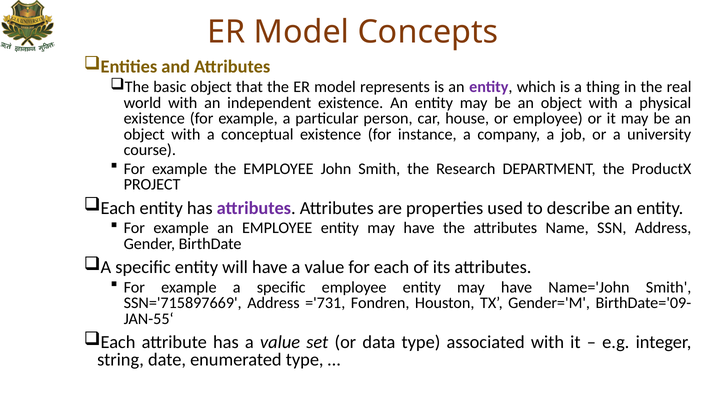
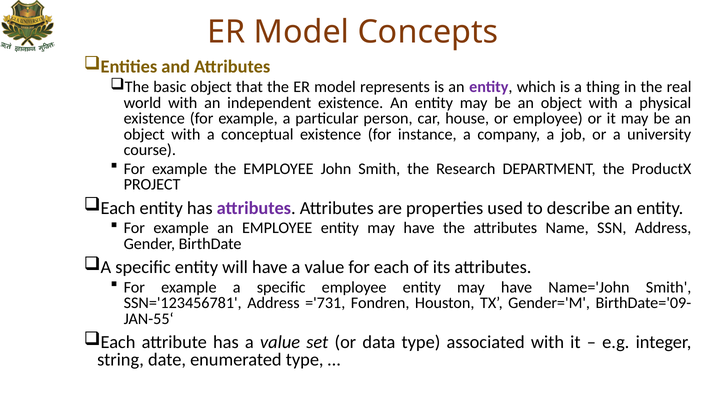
SSN='715897669: SSN='715897669 -> SSN='123456781
